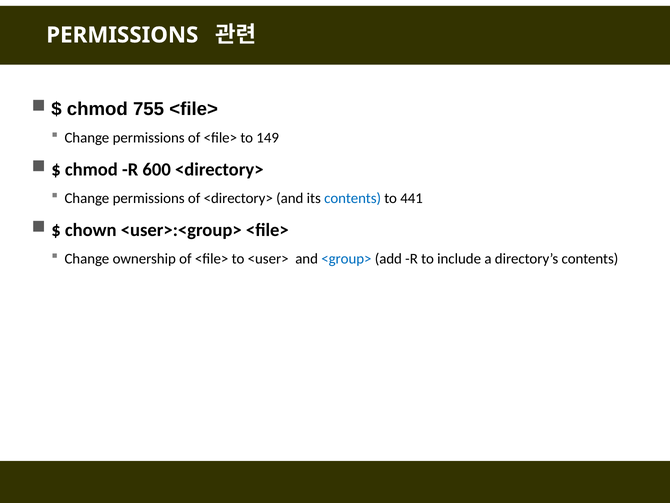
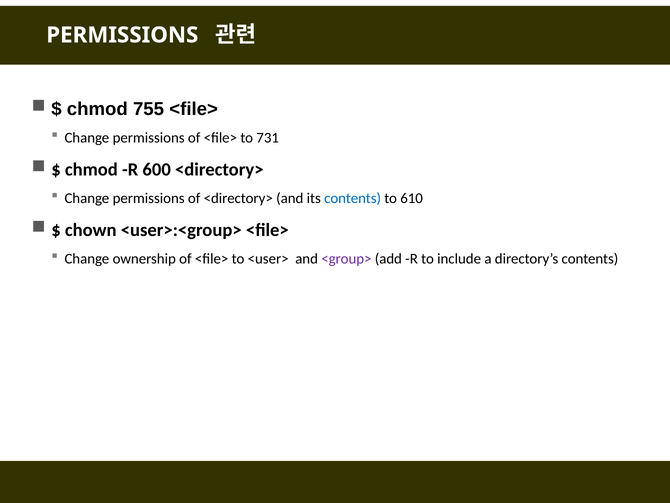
149: 149 -> 731
441: 441 -> 610
<group> colour: blue -> purple
